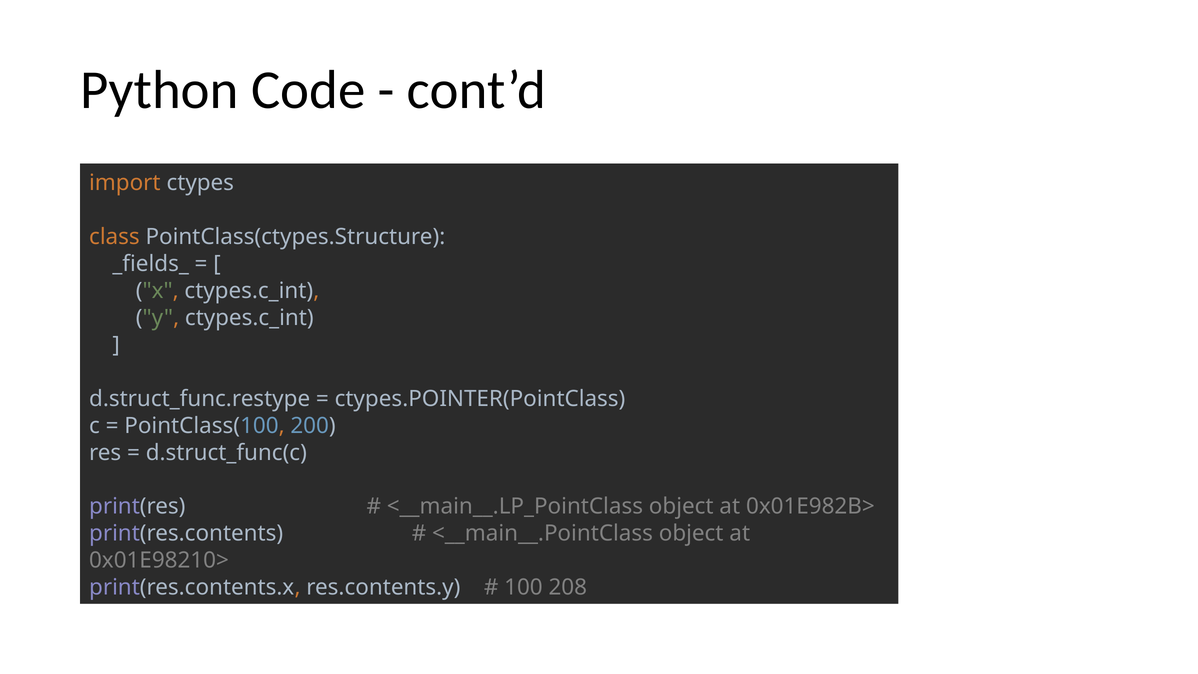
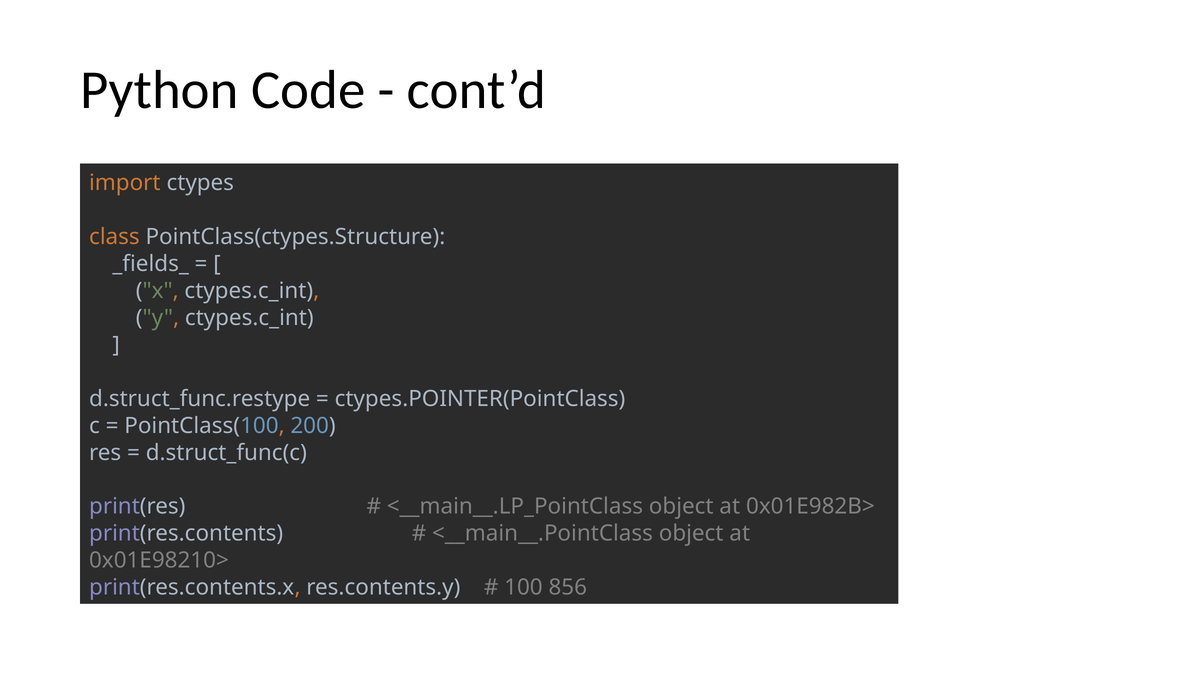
208: 208 -> 856
